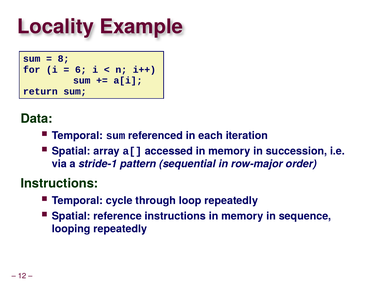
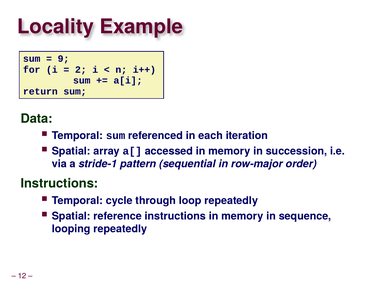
8: 8 -> 9
6: 6 -> 2
